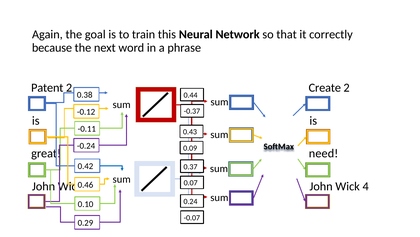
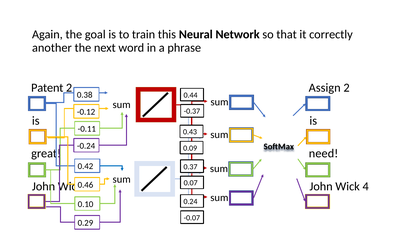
because: because -> another
Create: Create -> Assign
